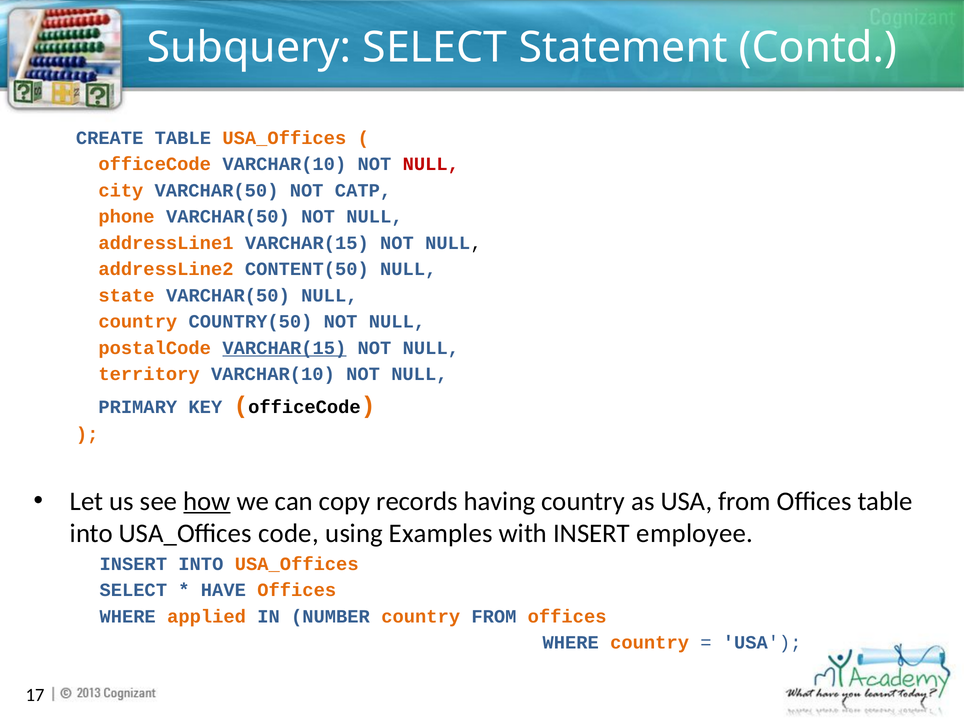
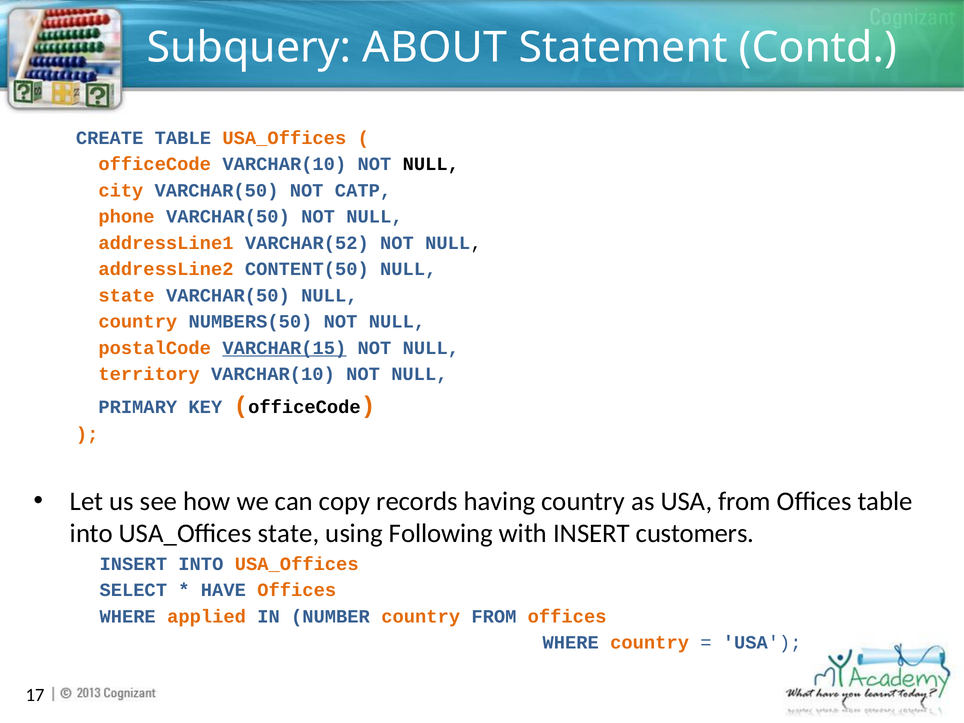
Subquery SELECT: SELECT -> ABOUT
NULL at (431, 164) colour: red -> black
addressLine1 VARCHAR(15: VARCHAR(15 -> VARCHAR(52
COUNTRY(50: COUNTRY(50 -> NUMBERS(50
how underline: present -> none
USA_Offices code: code -> state
Examples: Examples -> Following
employee: employee -> customers
